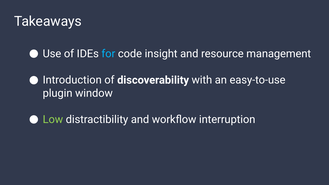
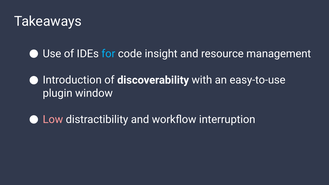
Low colour: light green -> pink
